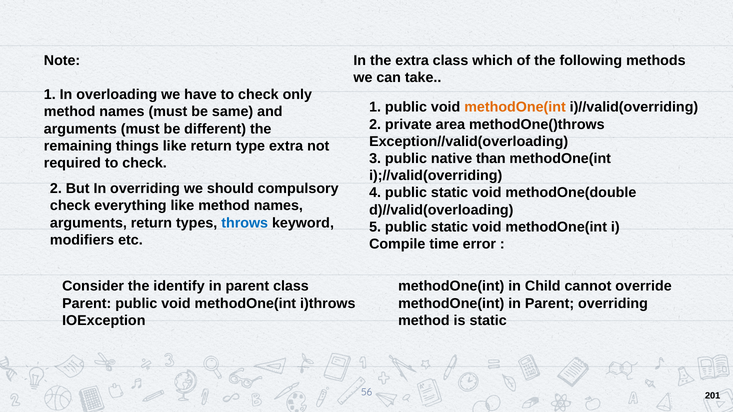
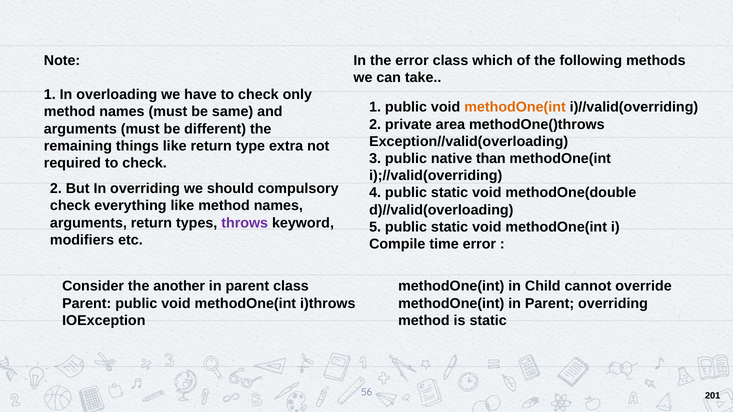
the extra: extra -> error
throws colour: blue -> purple
identify: identify -> another
